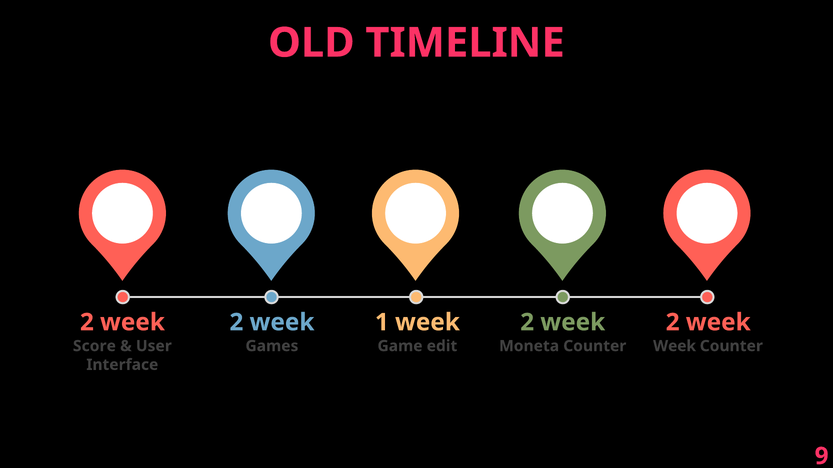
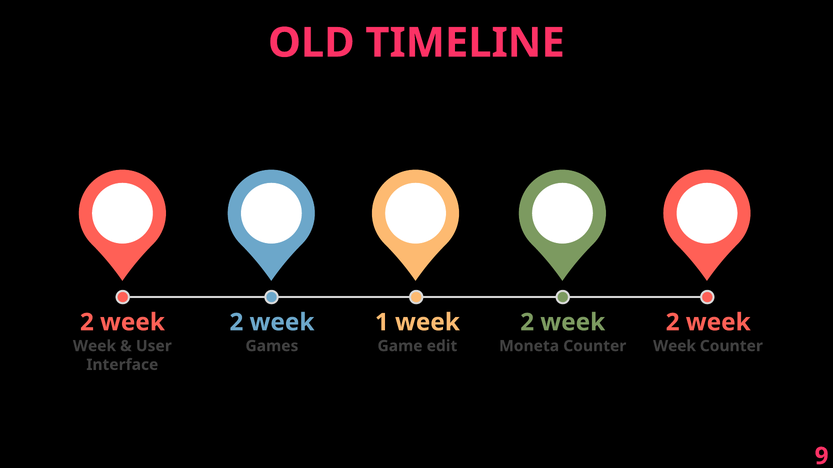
Score at (94, 346): Score -> Week
